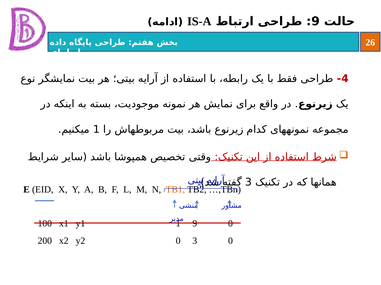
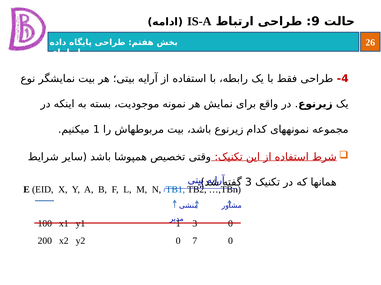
TB1 colour: orange -> blue
9 at (195, 224): 9 -> 3
0 3: 3 -> 7
